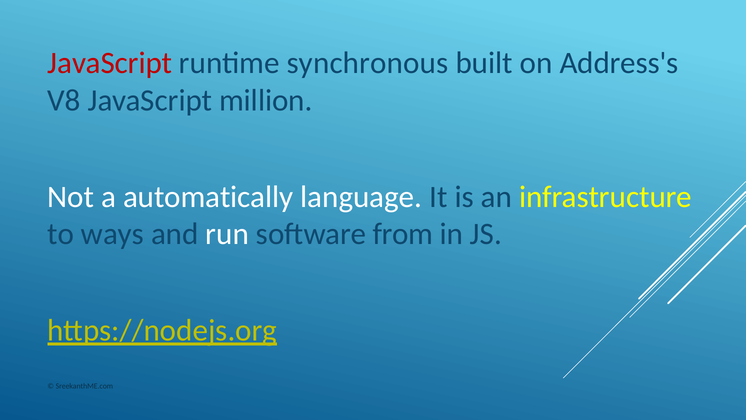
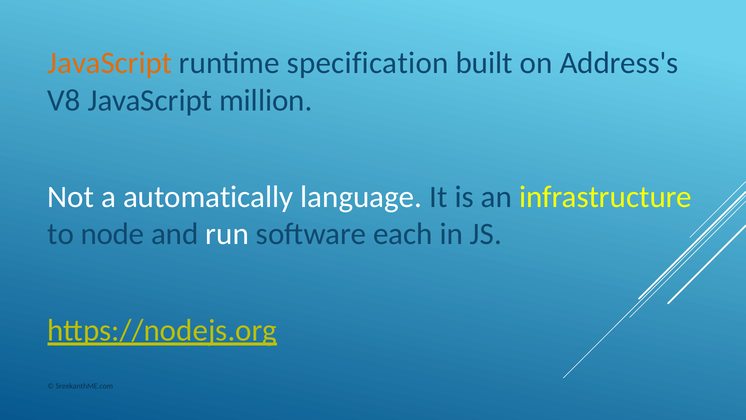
JavaScript at (110, 63) colour: red -> orange
synchronous: synchronous -> specification
ways: ways -> node
from: from -> each
